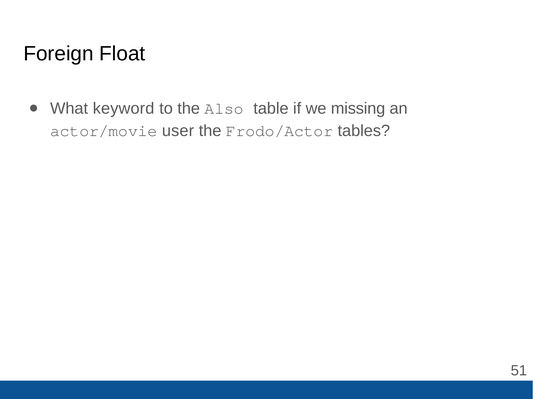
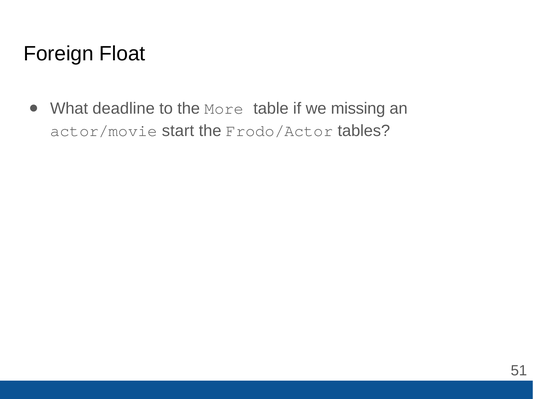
keyword: keyword -> deadline
Also: Also -> More
user: user -> start
